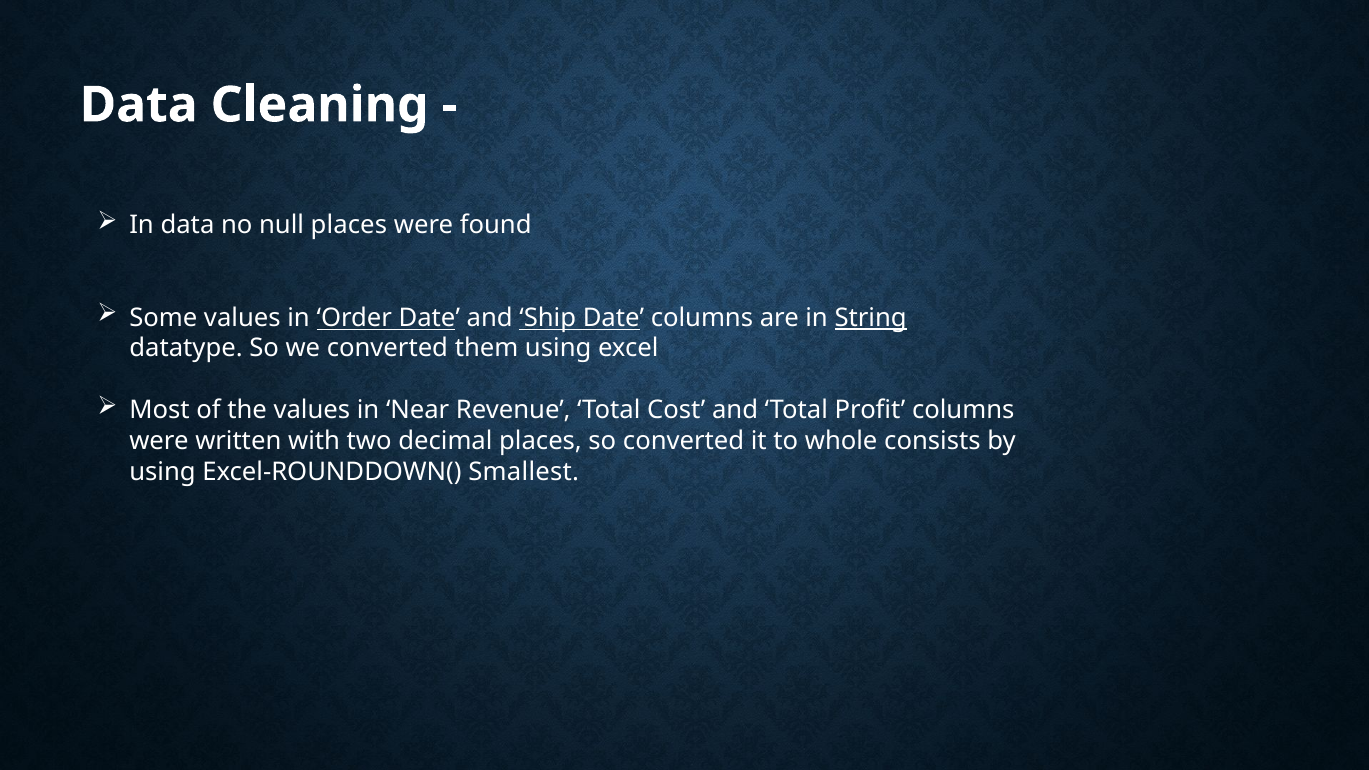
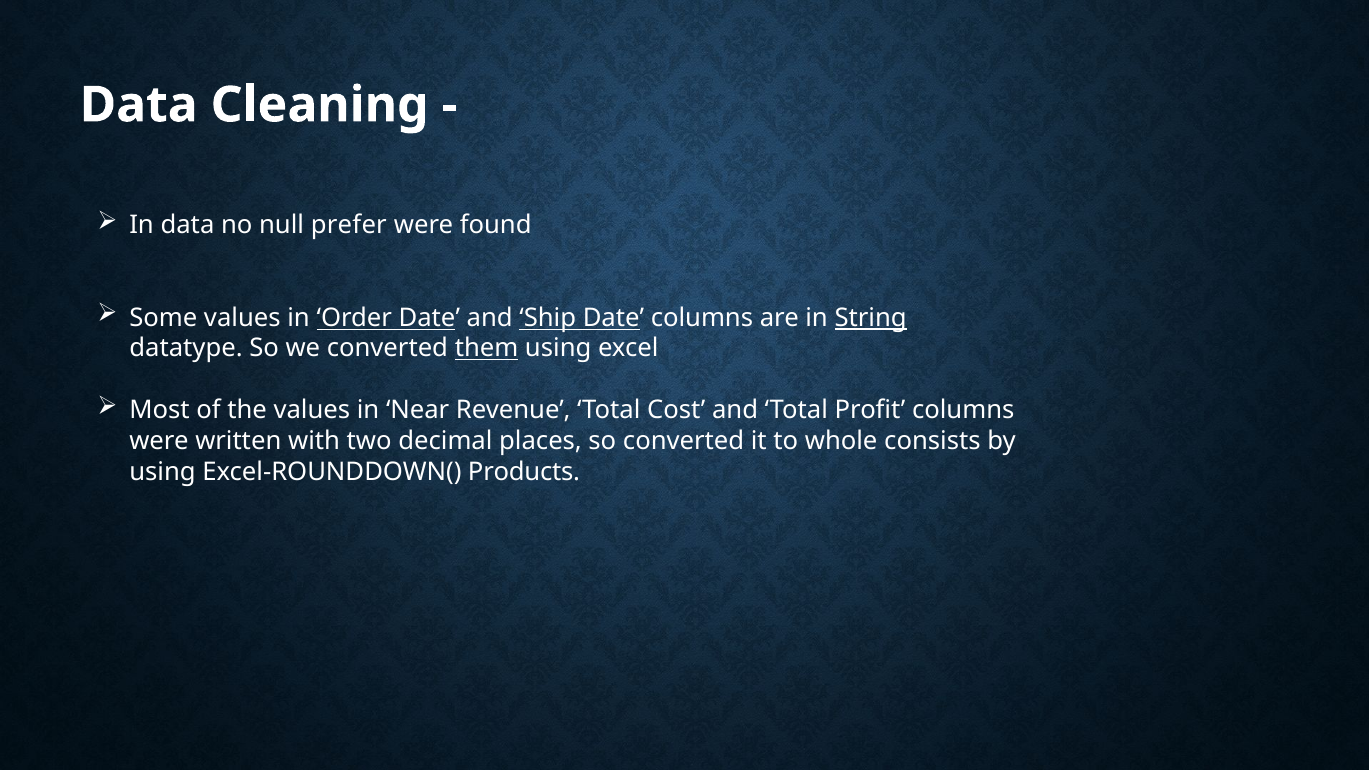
null places: places -> prefer
them underline: none -> present
Smallest: Smallest -> Products
